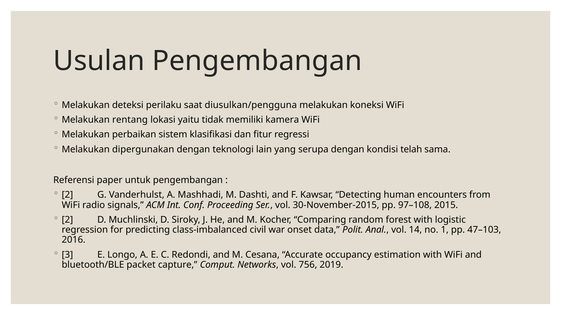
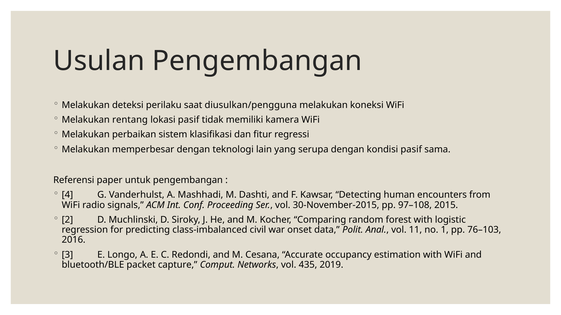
lokasi yaitu: yaitu -> pasif
dipergunakan: dipergunakan -> memperbesar
kondisi telah: telah -> pasif
2 at (67, 195): 2 -> 4
14: 14 -> 11
47–103: 47–103 -> 76–103
756: 756 -> 435
